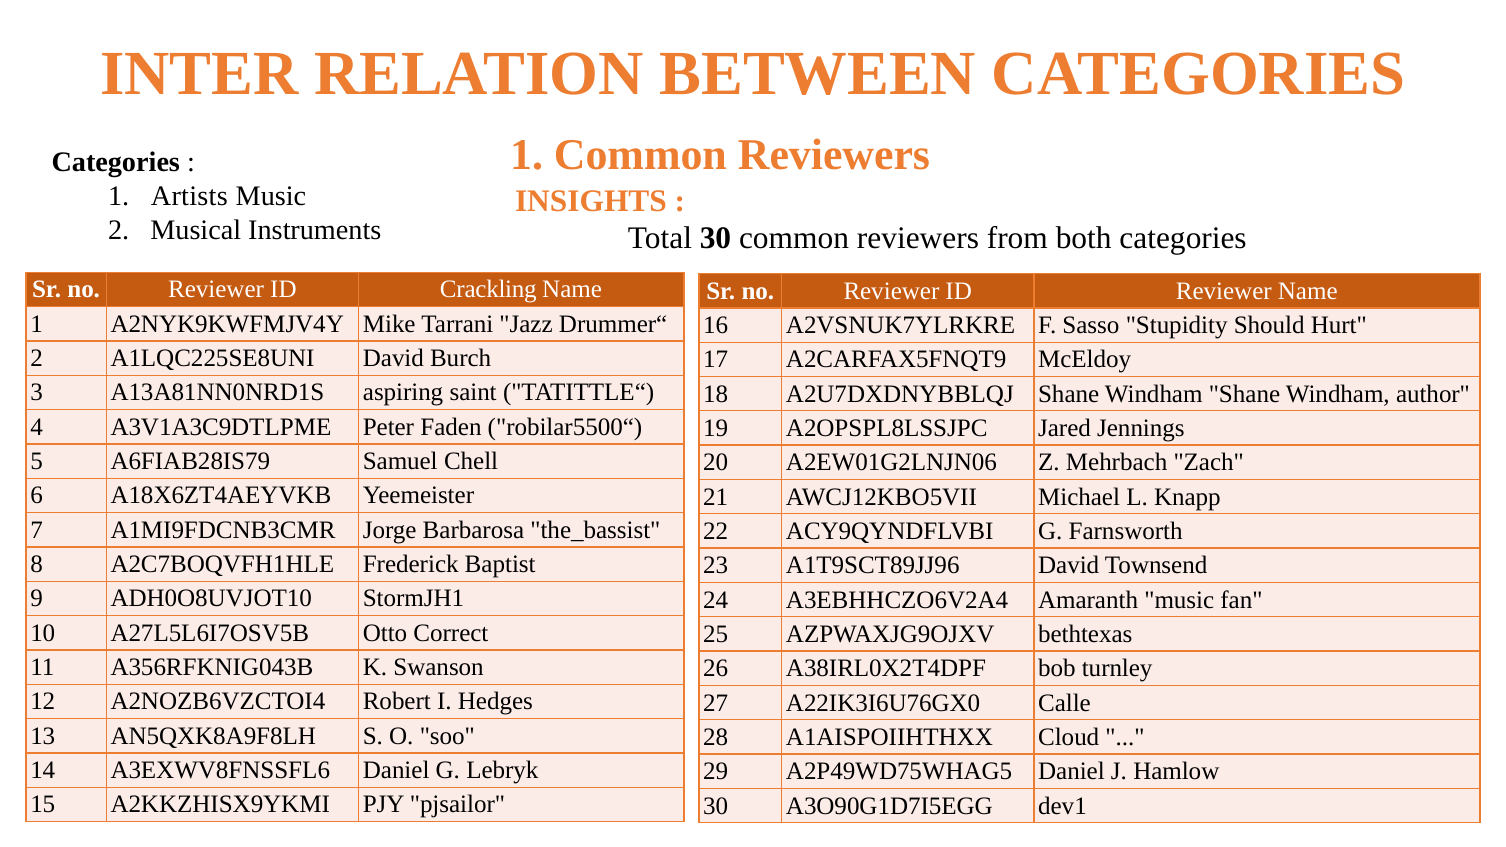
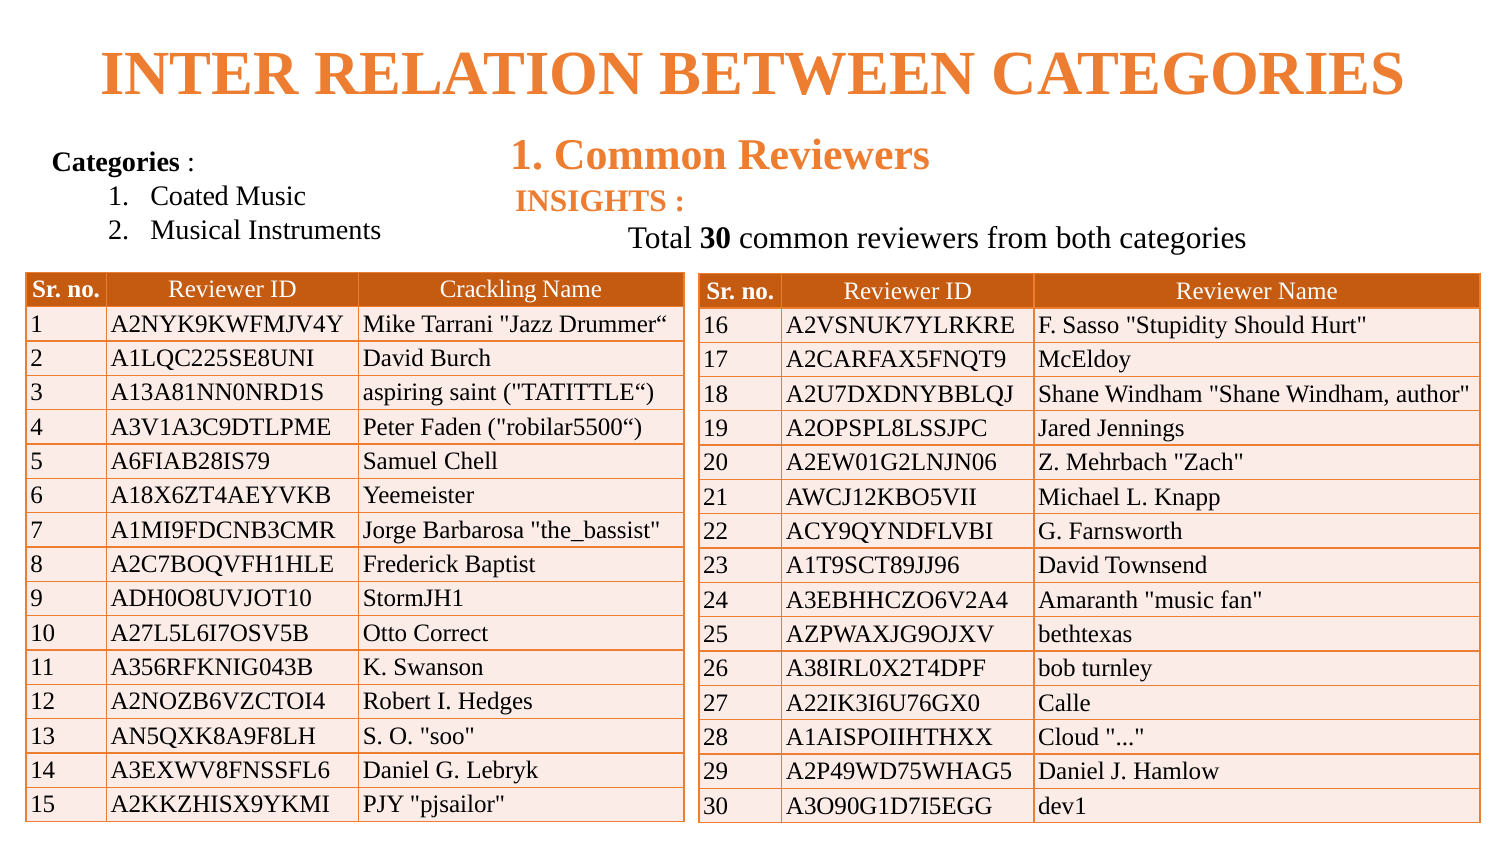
Artists: Artists -> Coated
